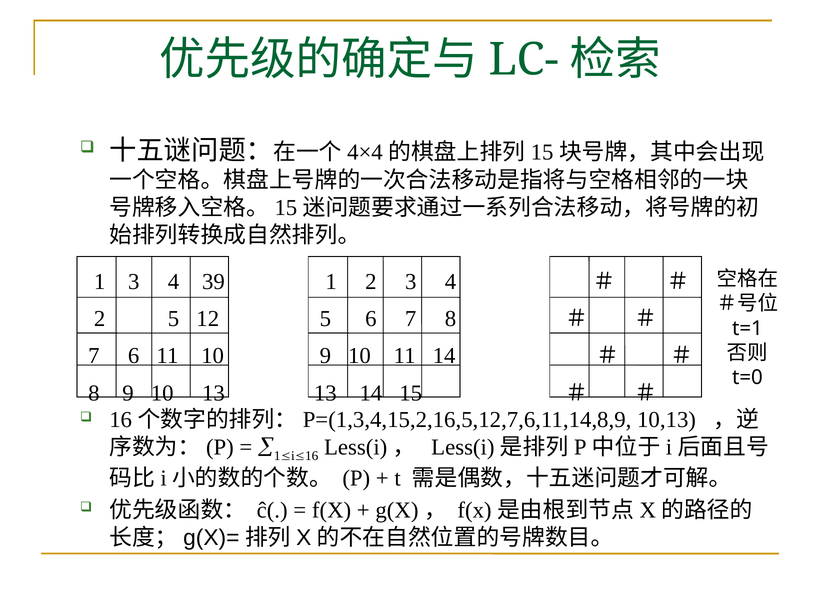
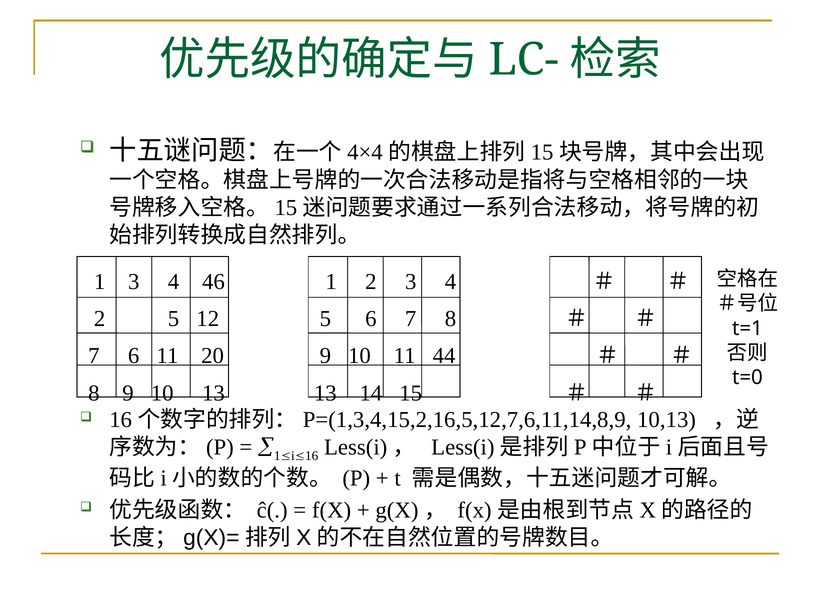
39: 39 -> 46
11 10: 10 -> 20
11 14: 14 -> 44
